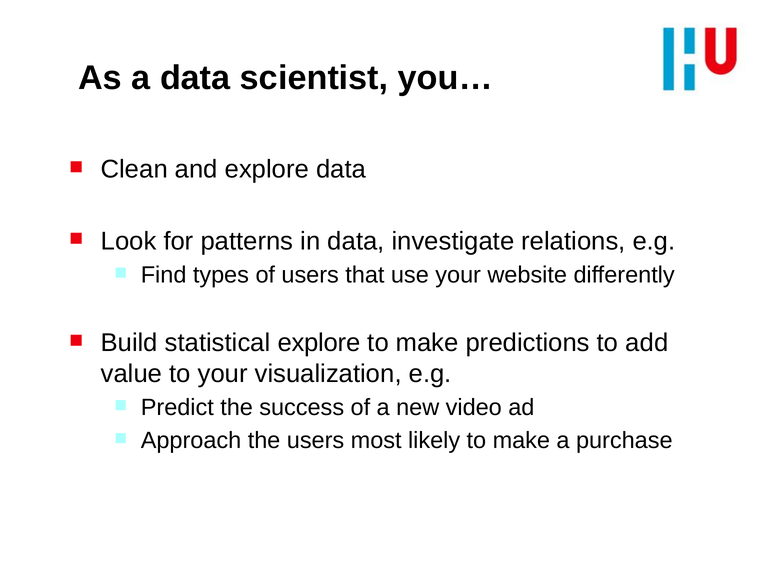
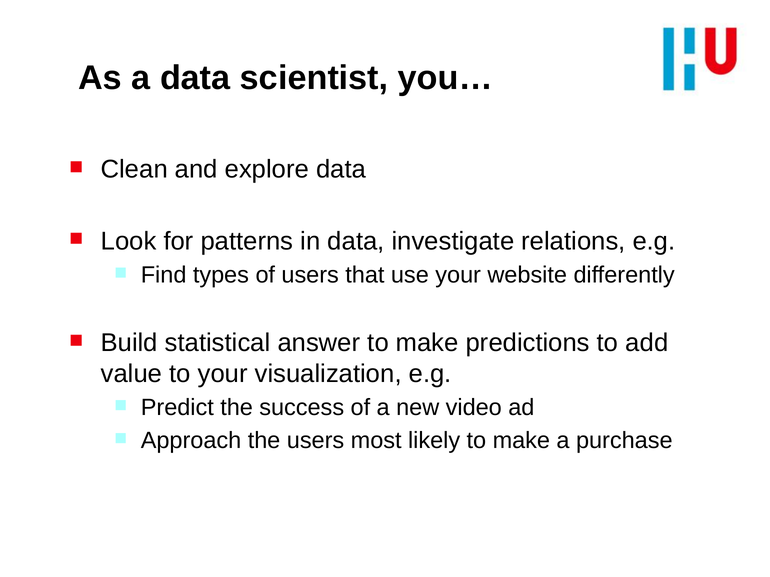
statistical explore: explore -> answer
